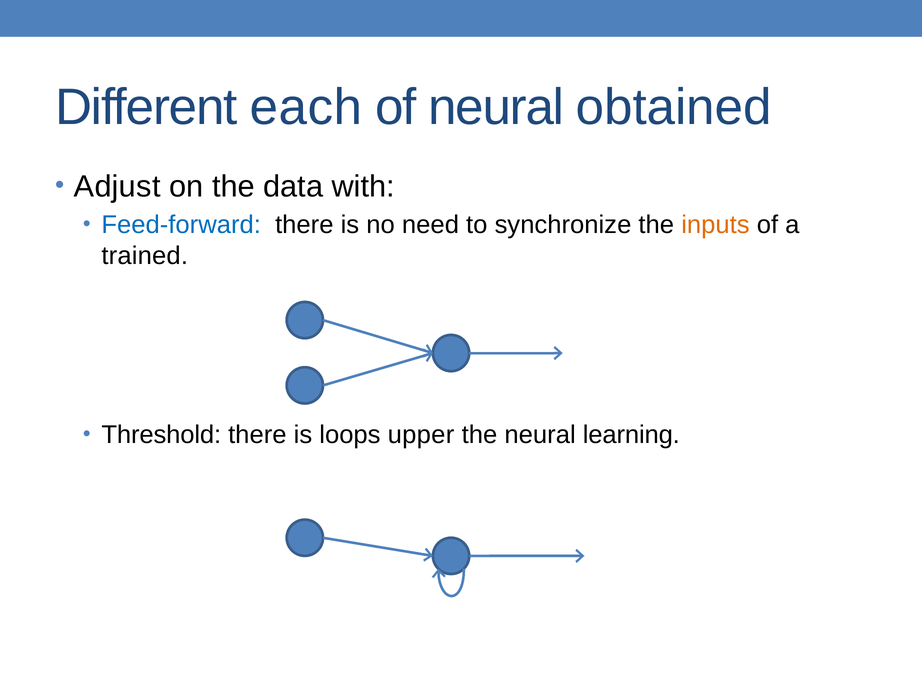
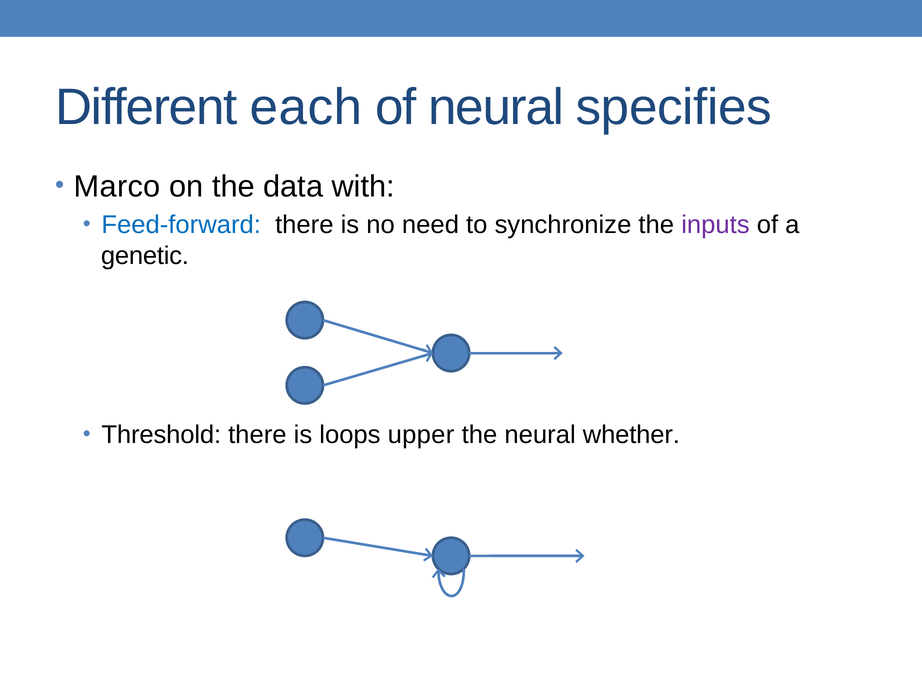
obtained: obtained -> specifies
Adjust: Adjust -> Marco
inputs colour: orange -> purple
trained: trained -> genetic
learning: learning -> whether
